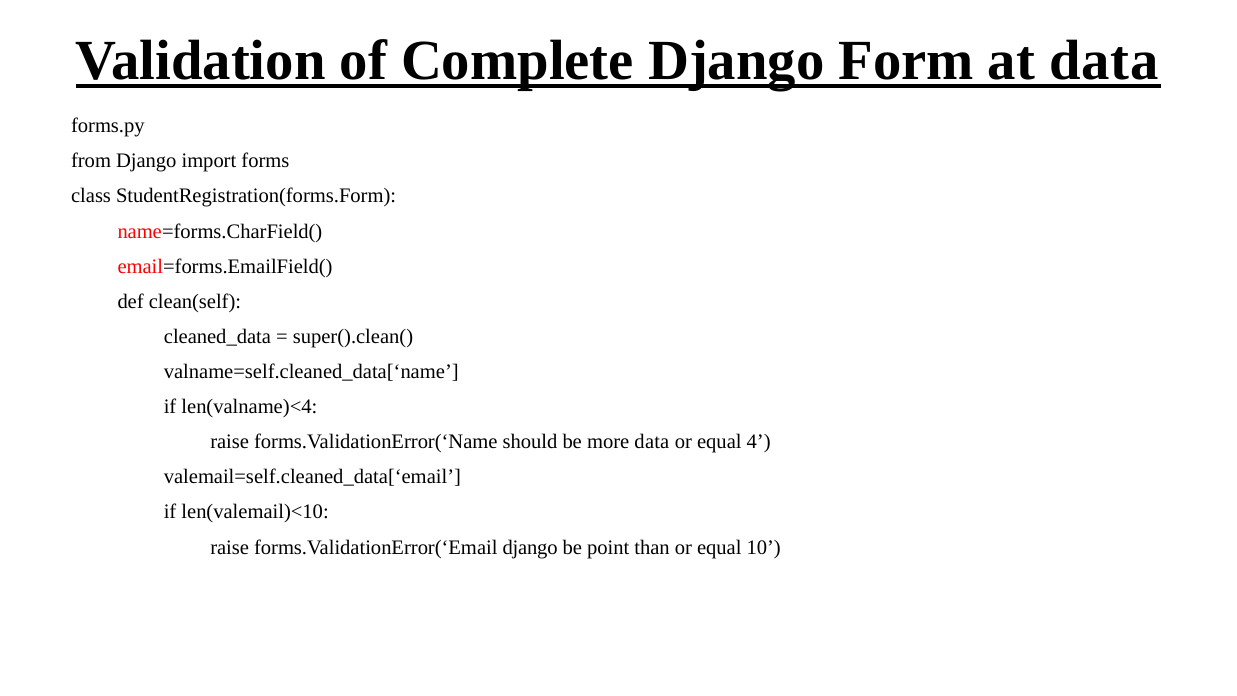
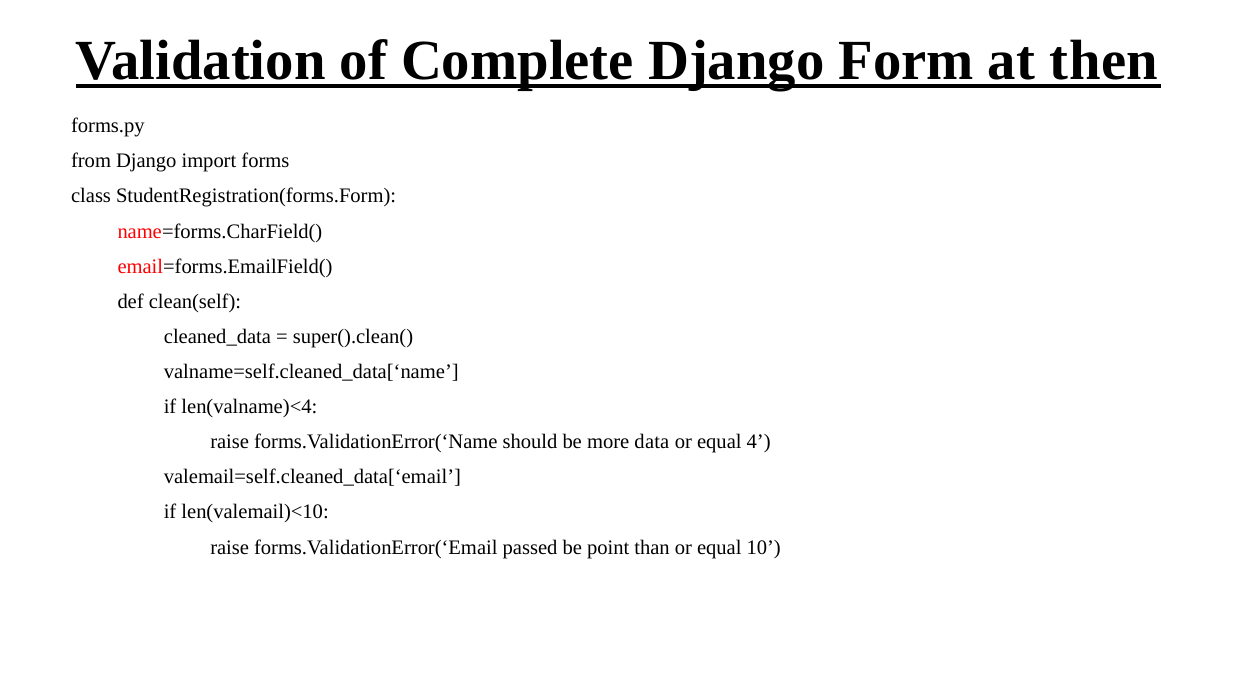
at data: data -> then
forms.ValidationError(‘Email django: django -> passed
